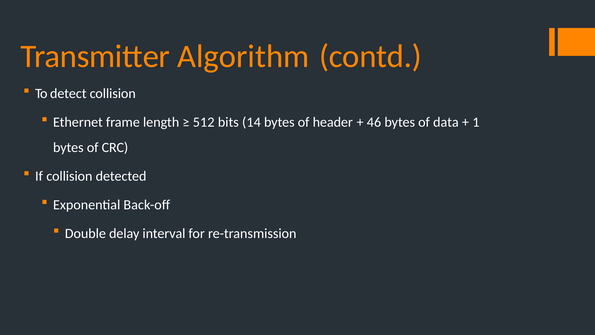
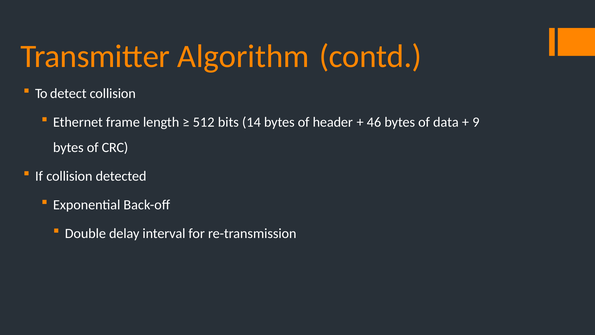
1: 1 -> 9
